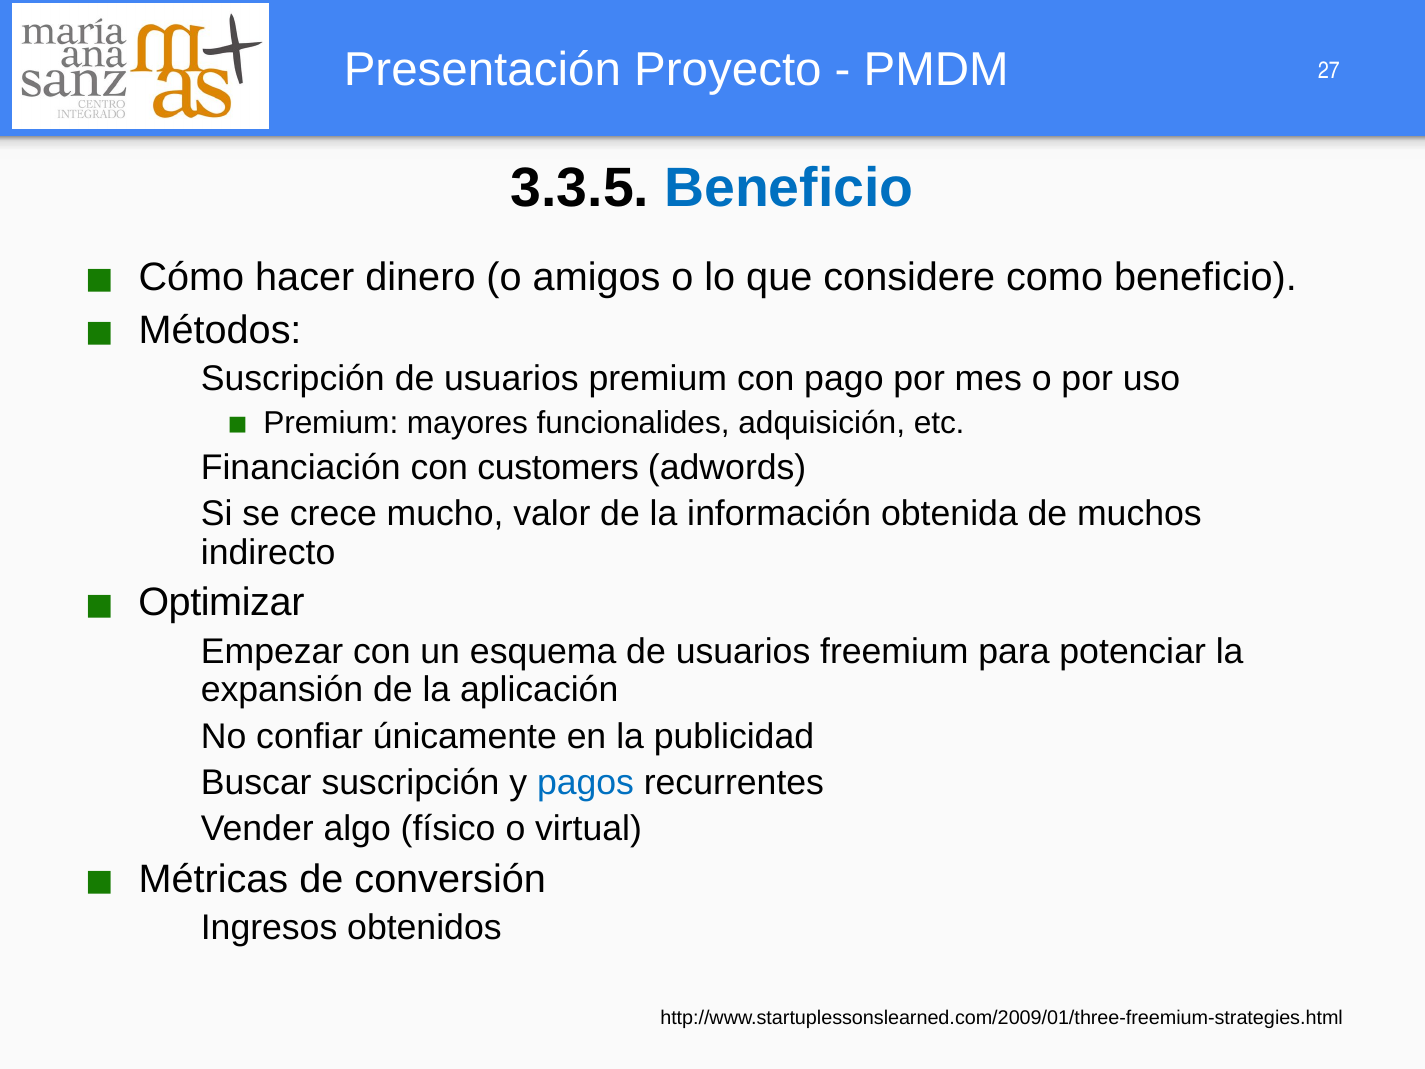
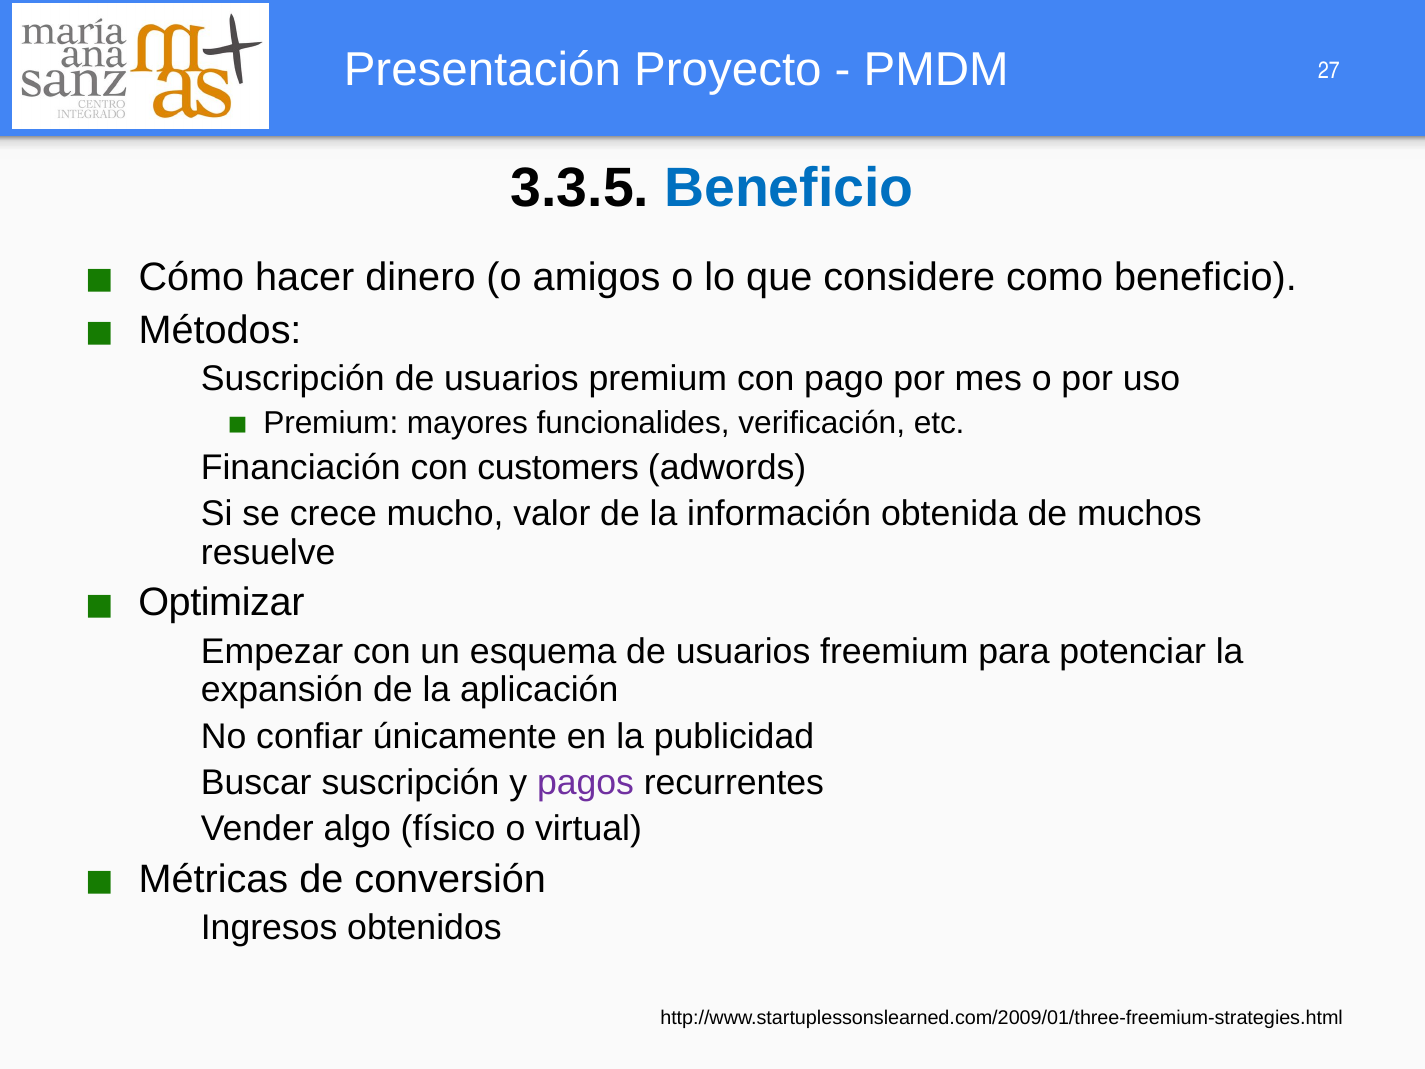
adquisición: adquisición -> verificación
indirecto: indirecto -> resuelve
pagos colour: blue -> purple
